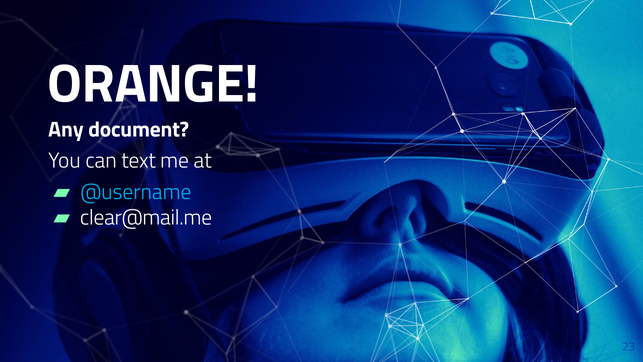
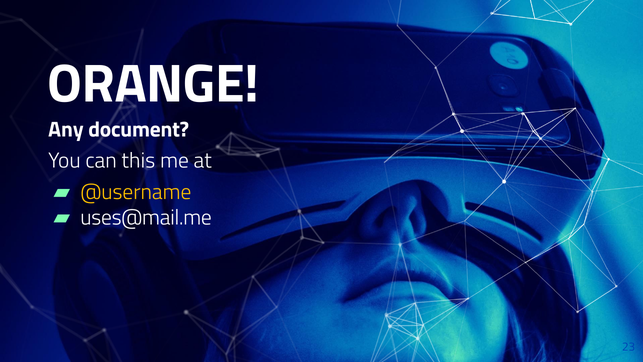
text: text -> this
@username colour: light blue -> yellow
clear@mail.me: clear@mail.me -> uses@mail.me
